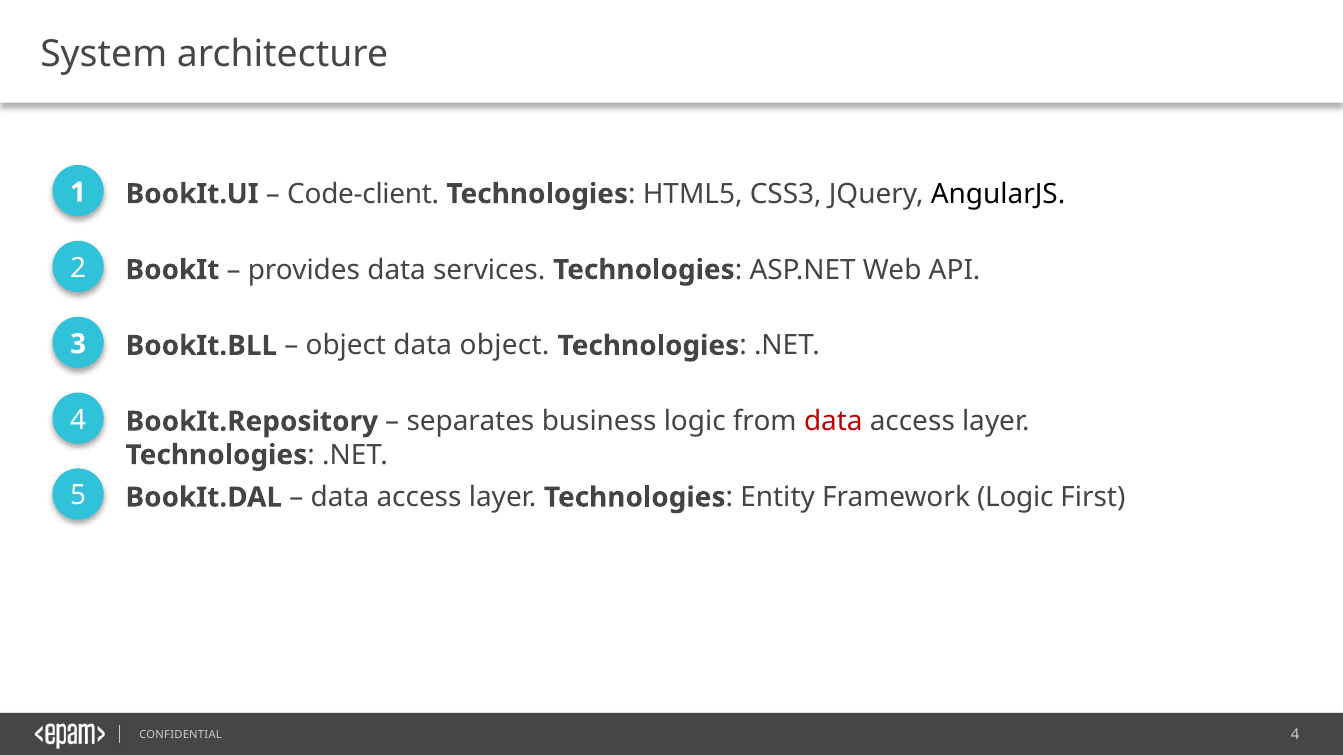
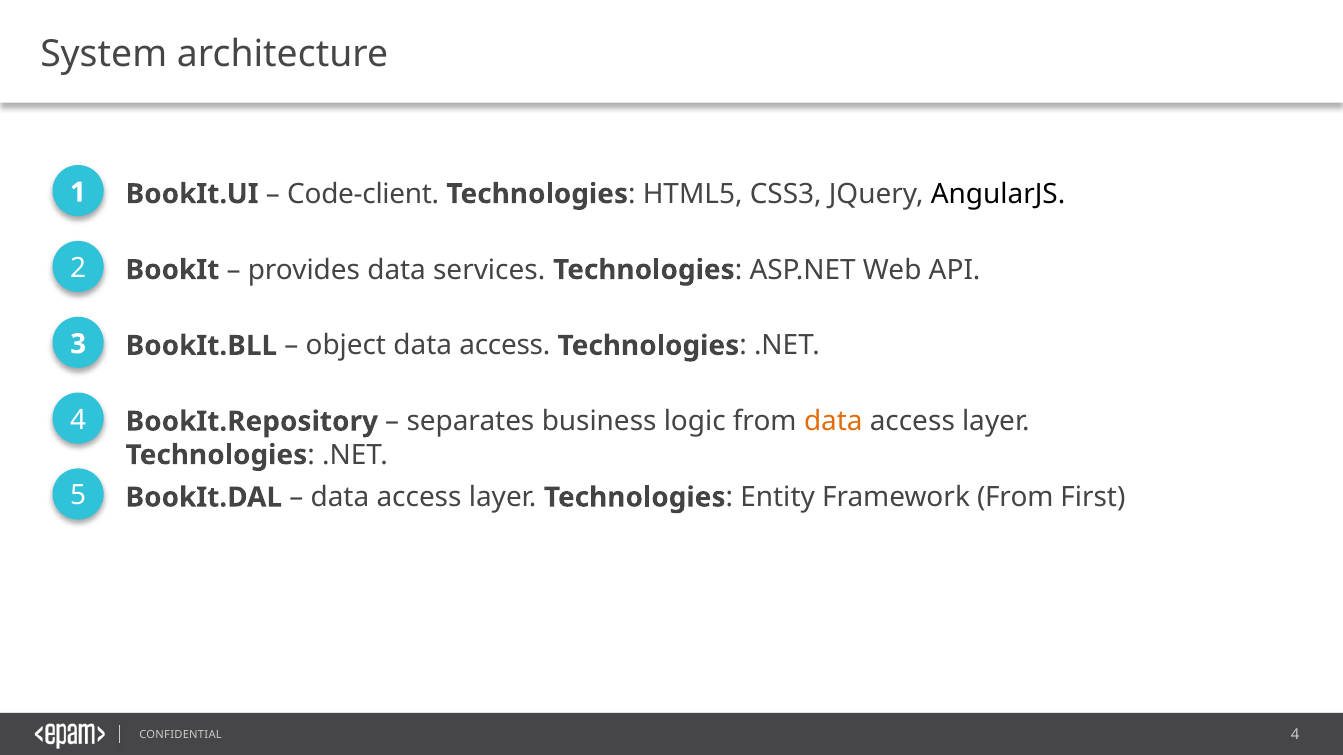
object data object: object -> access
data at (833, 422) colour: red -> orange
Framework Logic: Logic -> From
